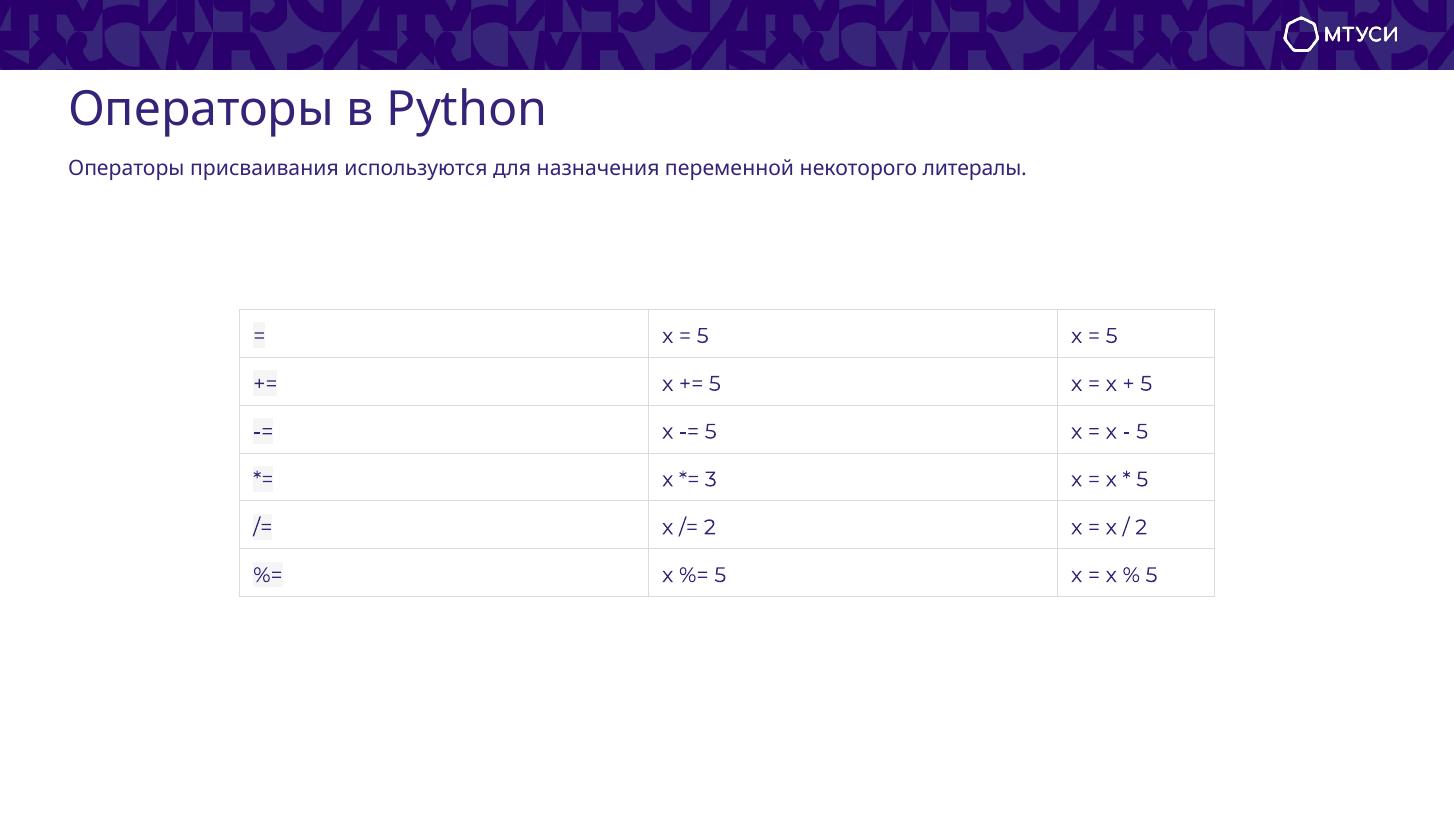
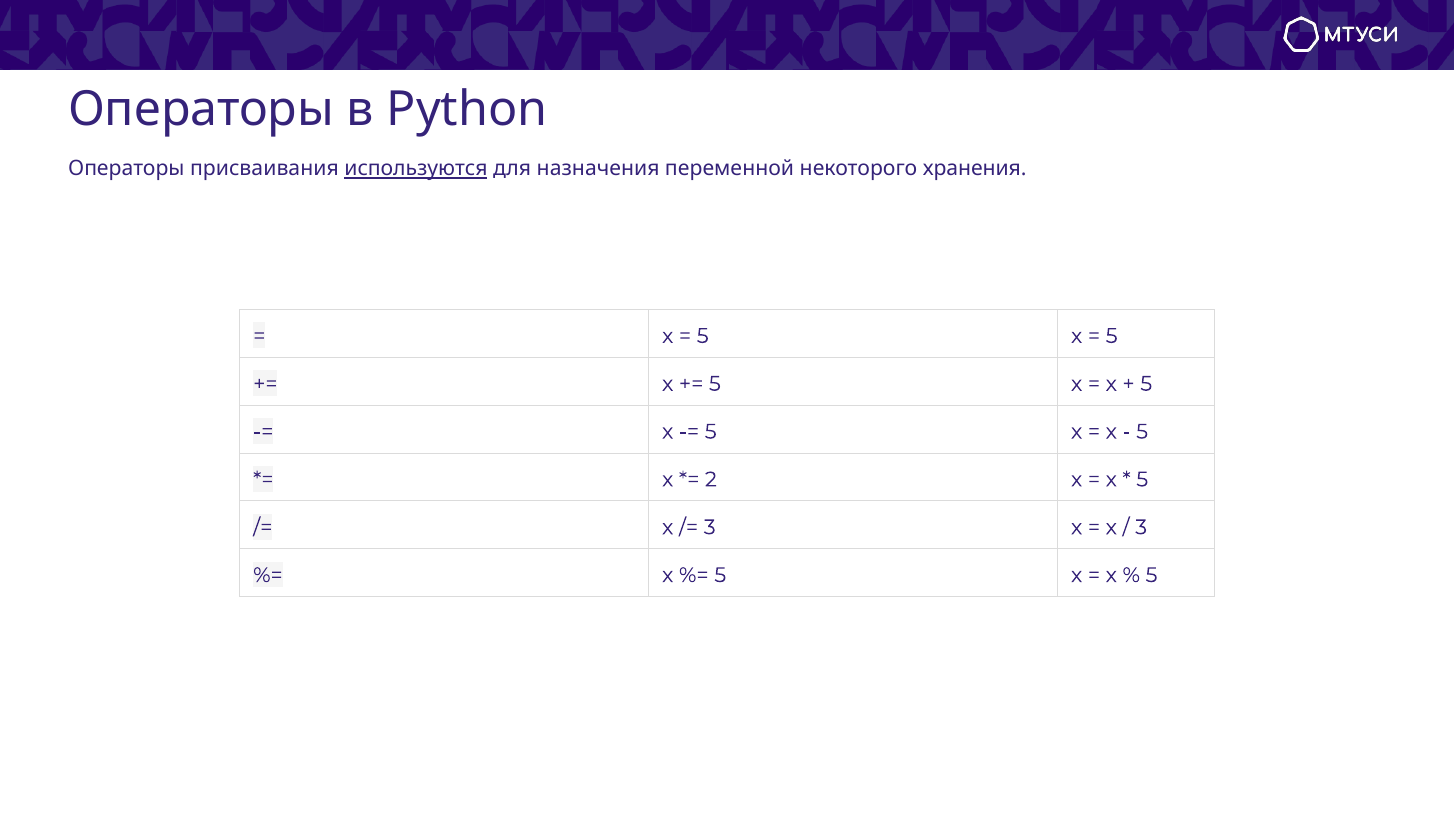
используются underline: none -> present
литералы: литералы -> хранения
3: 3 -> 2
2 at (710, 527): 2 -> 3
2 at (1141, 527): 2 -> 3
